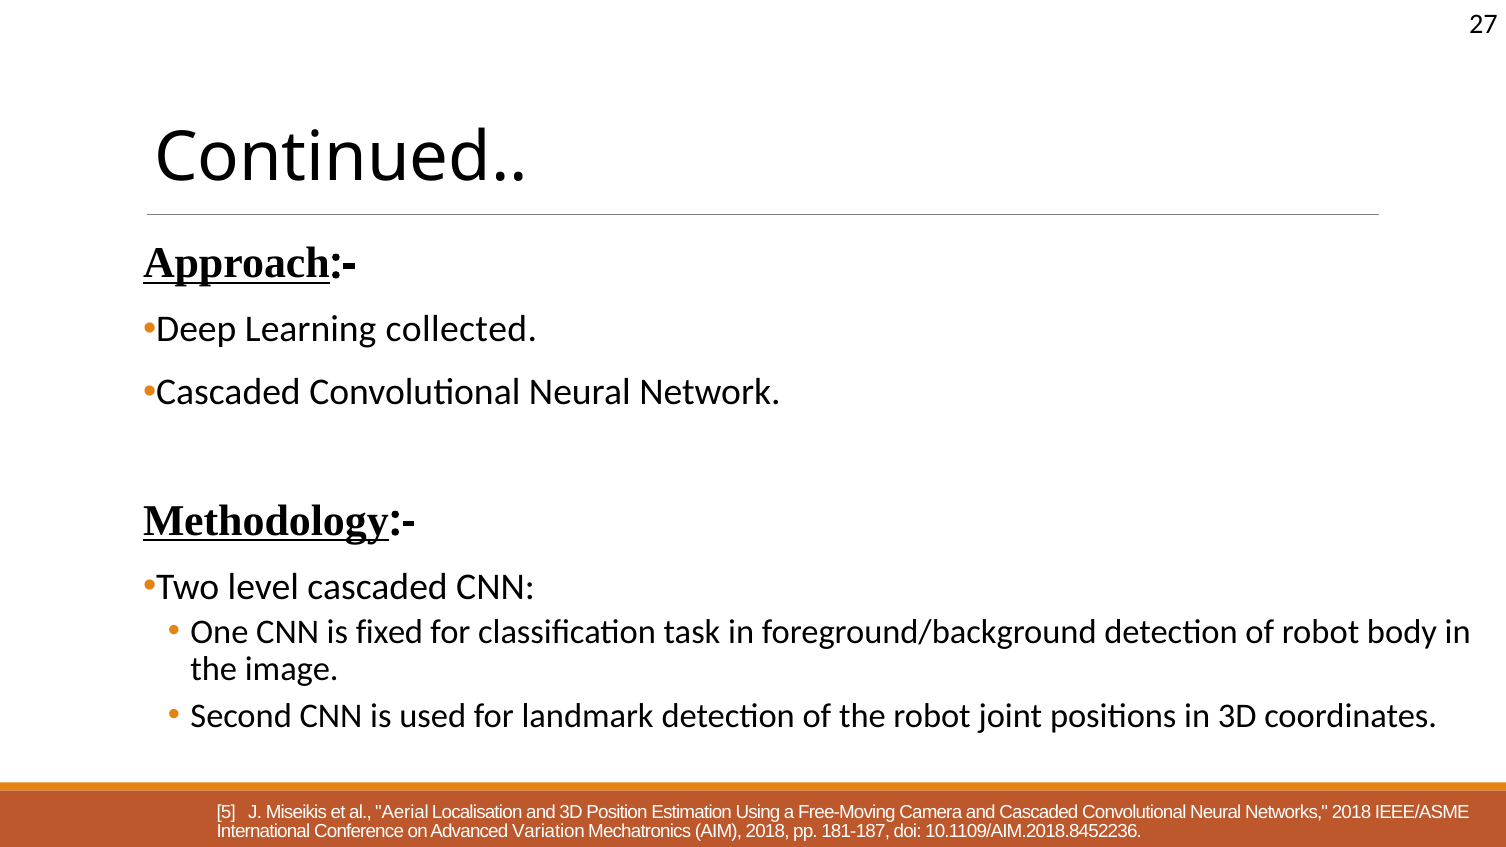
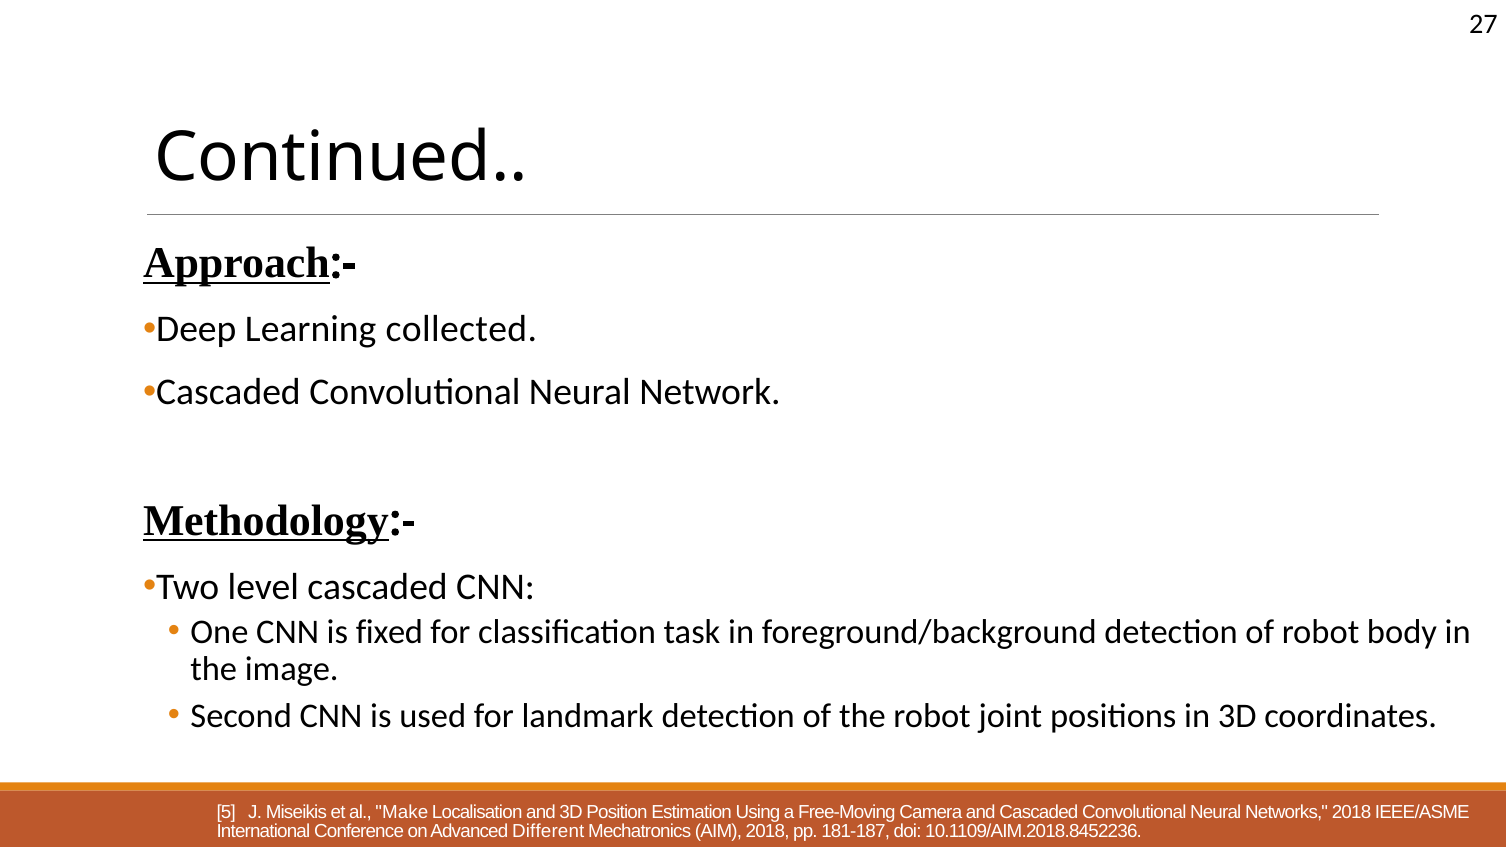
Aerial: Aerial -> Make
Variation: Variation -> Different
